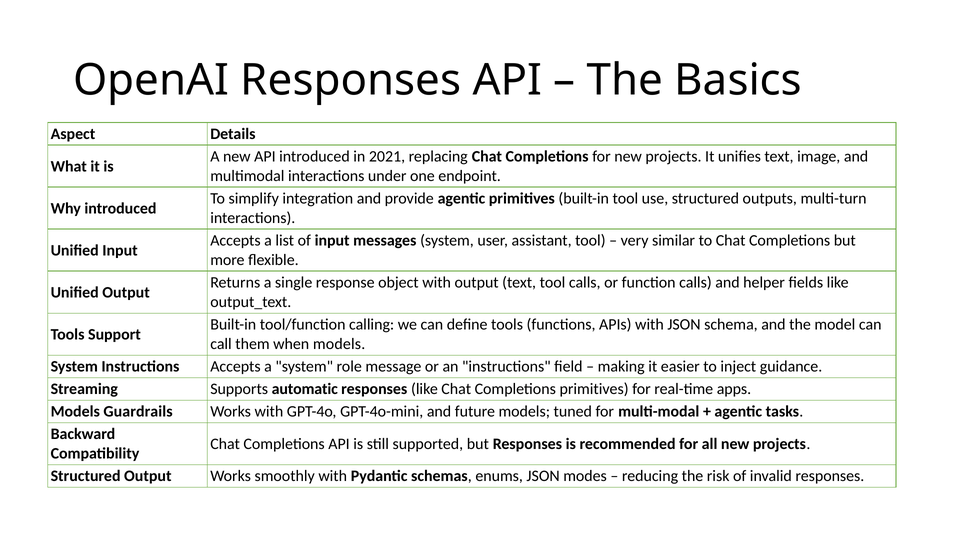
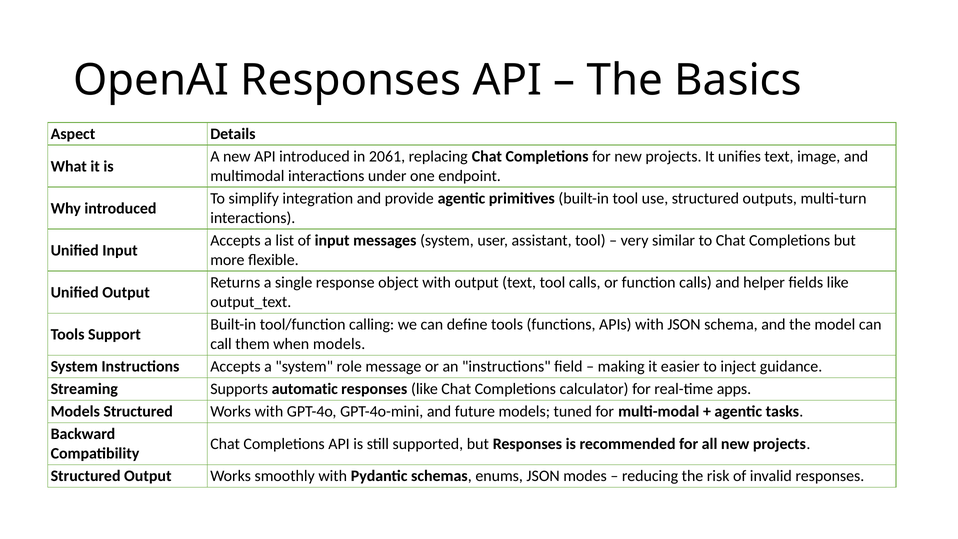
2021: 2021 -> 2061
Completions primitives: primitives -> calculator
Models Guardrails: Guardrails -> Structured
